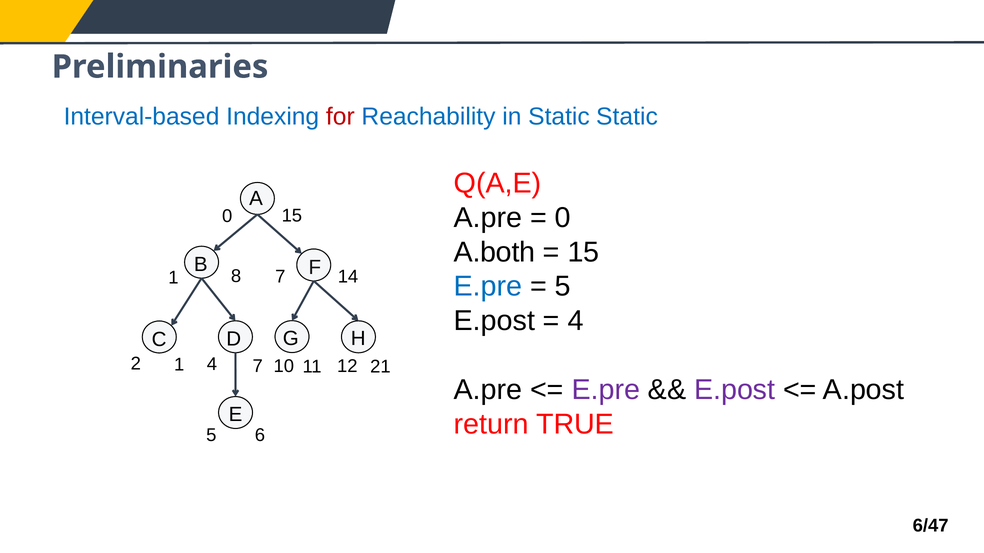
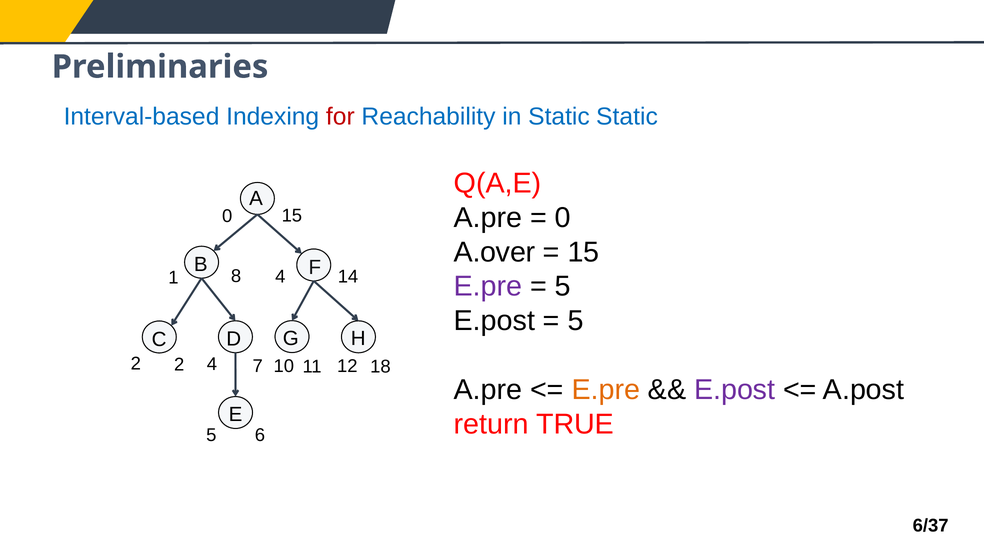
A.both: A.both -> A.over
8 7: 7 -> 4
E.pre at (488, 287) colour: blue -> purple
4 at (576, 321): 4 -> 5
2 1: 1 -> 2
21: 21 -> 18
E.pre at (606, 390) colour: purple -> orange
6/47: 6/47 -> 6/37
